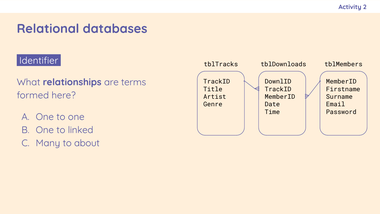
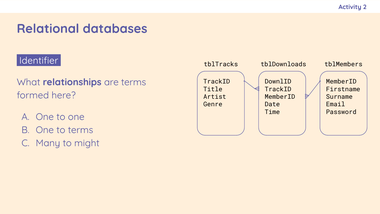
to linked: linked -> terms
about: about -> might
